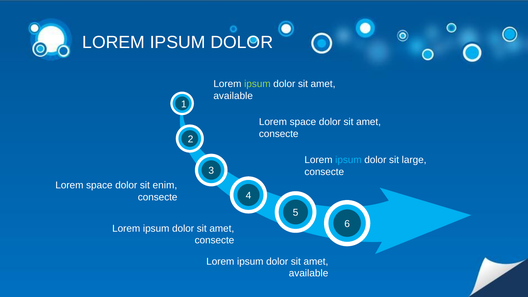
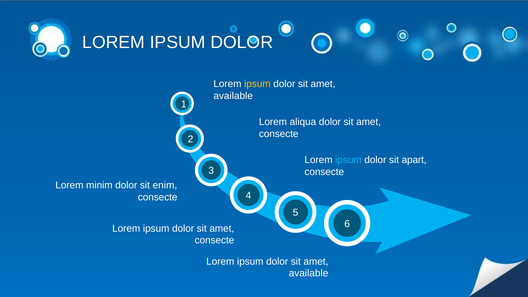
ipsum at (257, 84) colour: light green -> yellow
space at (303, 122): space -> aliqua
large: large -> apart
space at (99, 185): space -> minim
